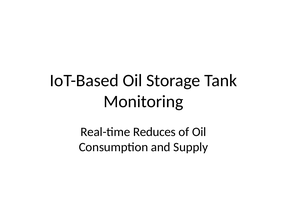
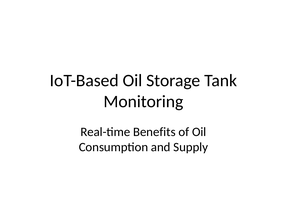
Reduces: Reduces -> Benefits
